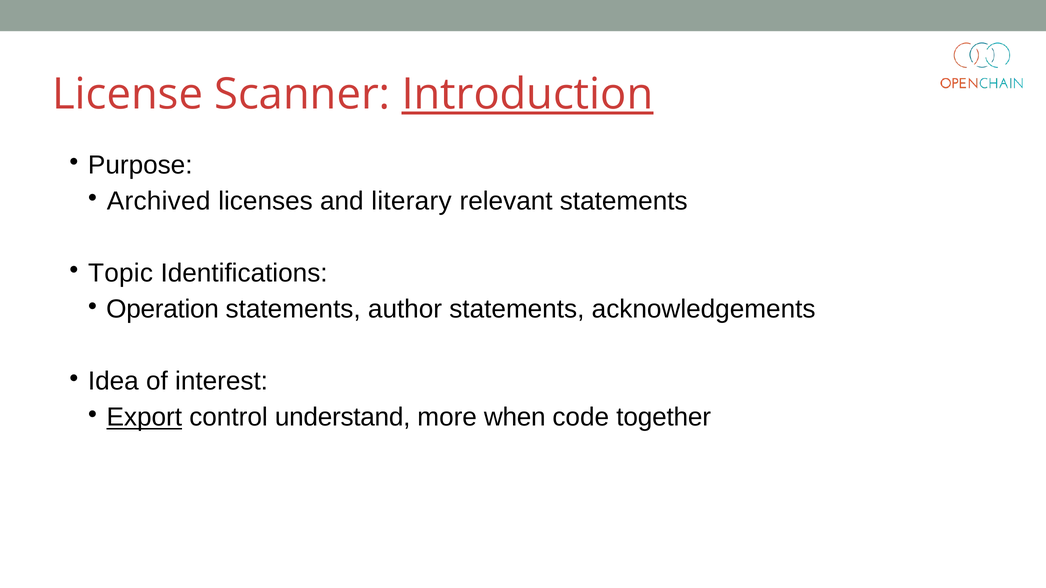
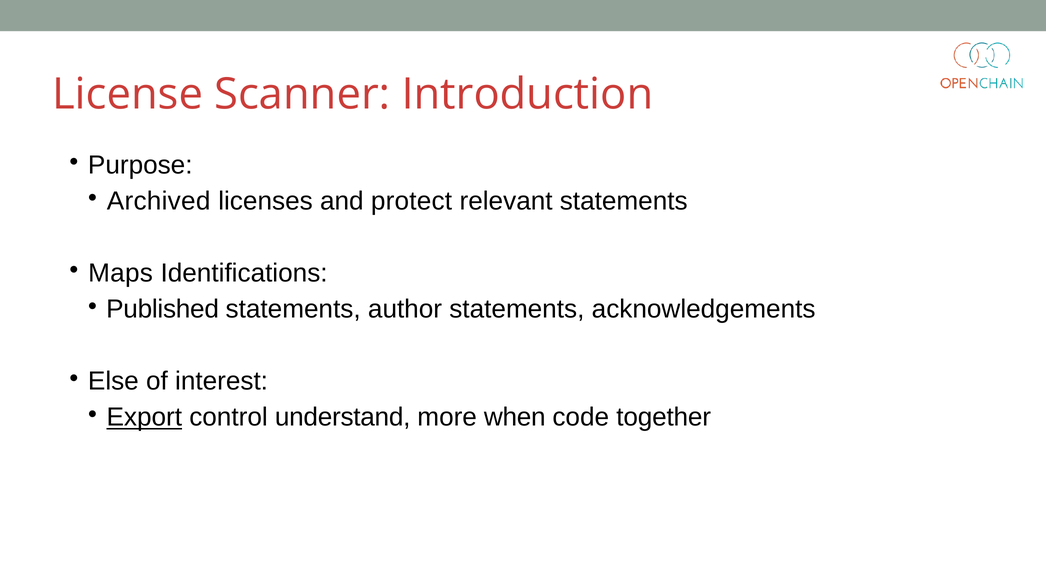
Introduction underline: present -> none
literary: literary -> protect
Topic: Topic -> Maps
Operation: Operation -> Published
Idea: Idea -> Else
